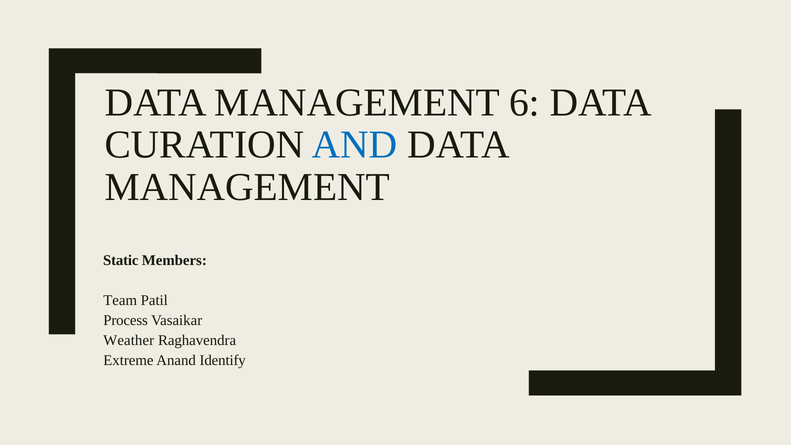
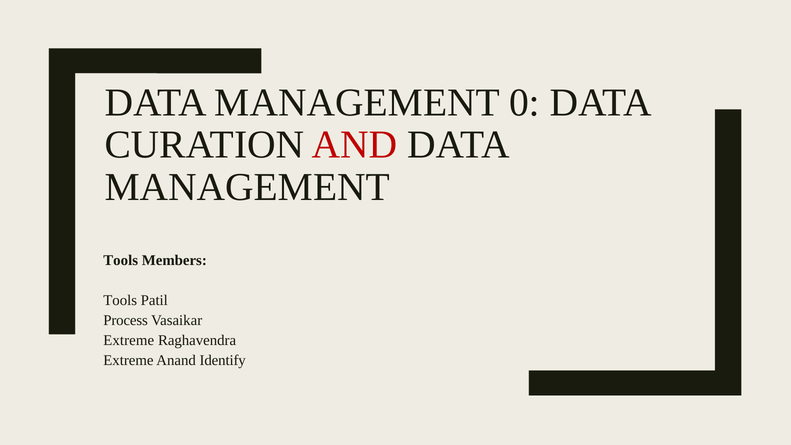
6: 6 -> 0
AND colour: blue -> red
Static at (121, 261): Static -> Tools
Team at (120, 300): Team -> Tools
Weather at (129, 340): Weather -> Extreme
